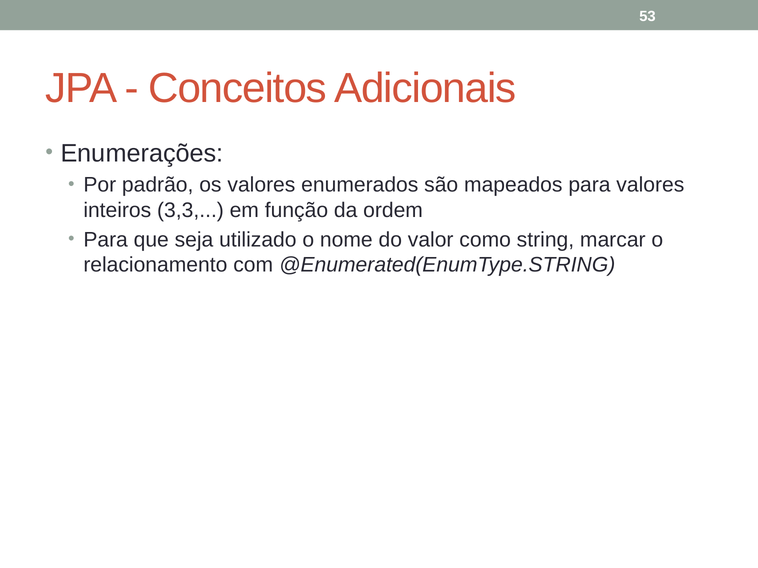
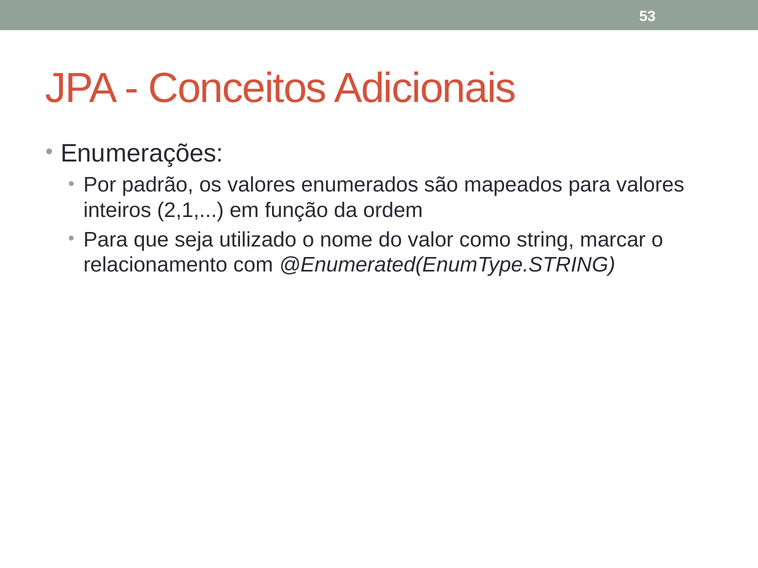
3,3: 3,3 -> 2,1
